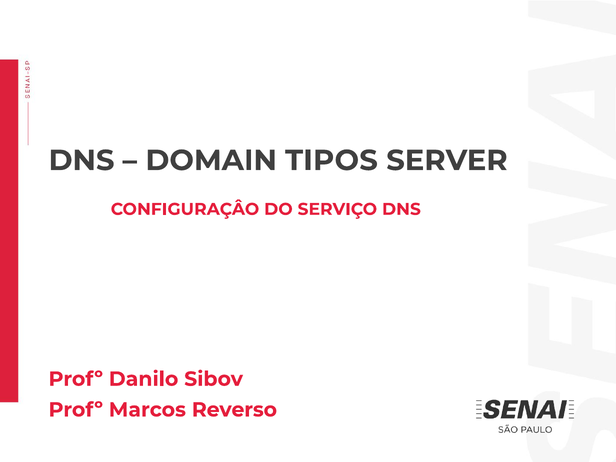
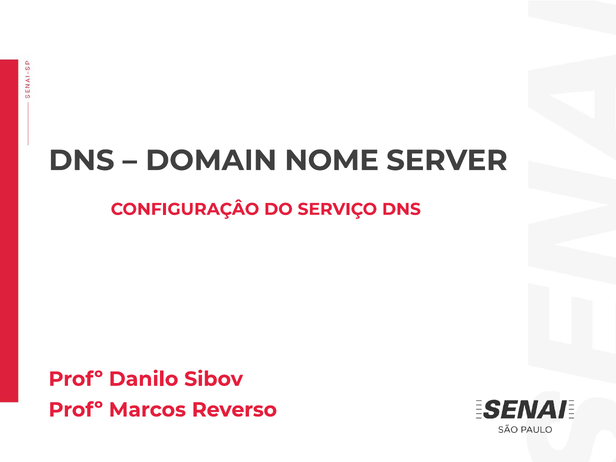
TIPOS: TIPOS -> NOME
